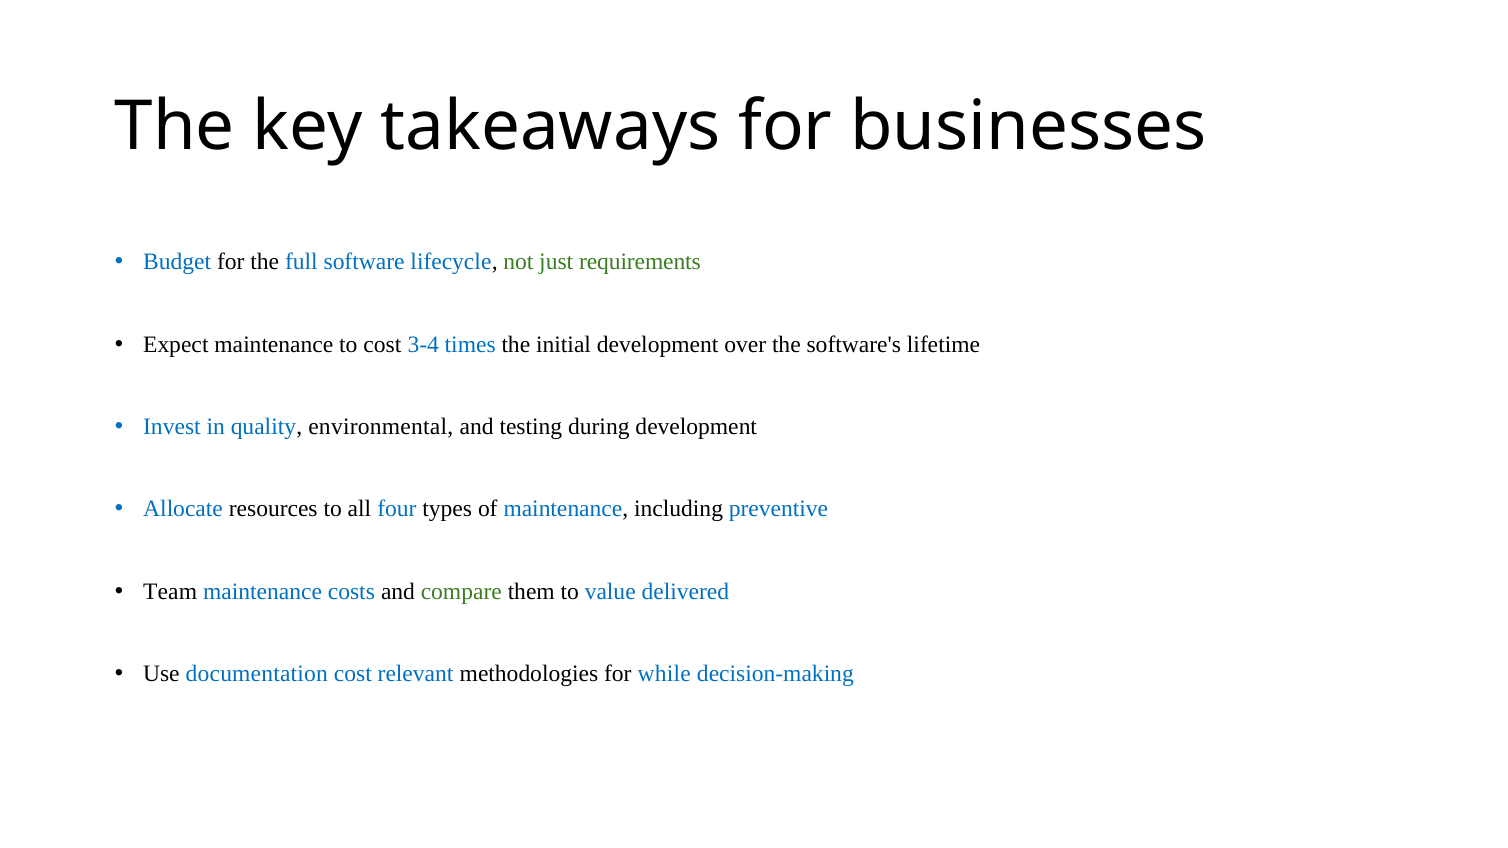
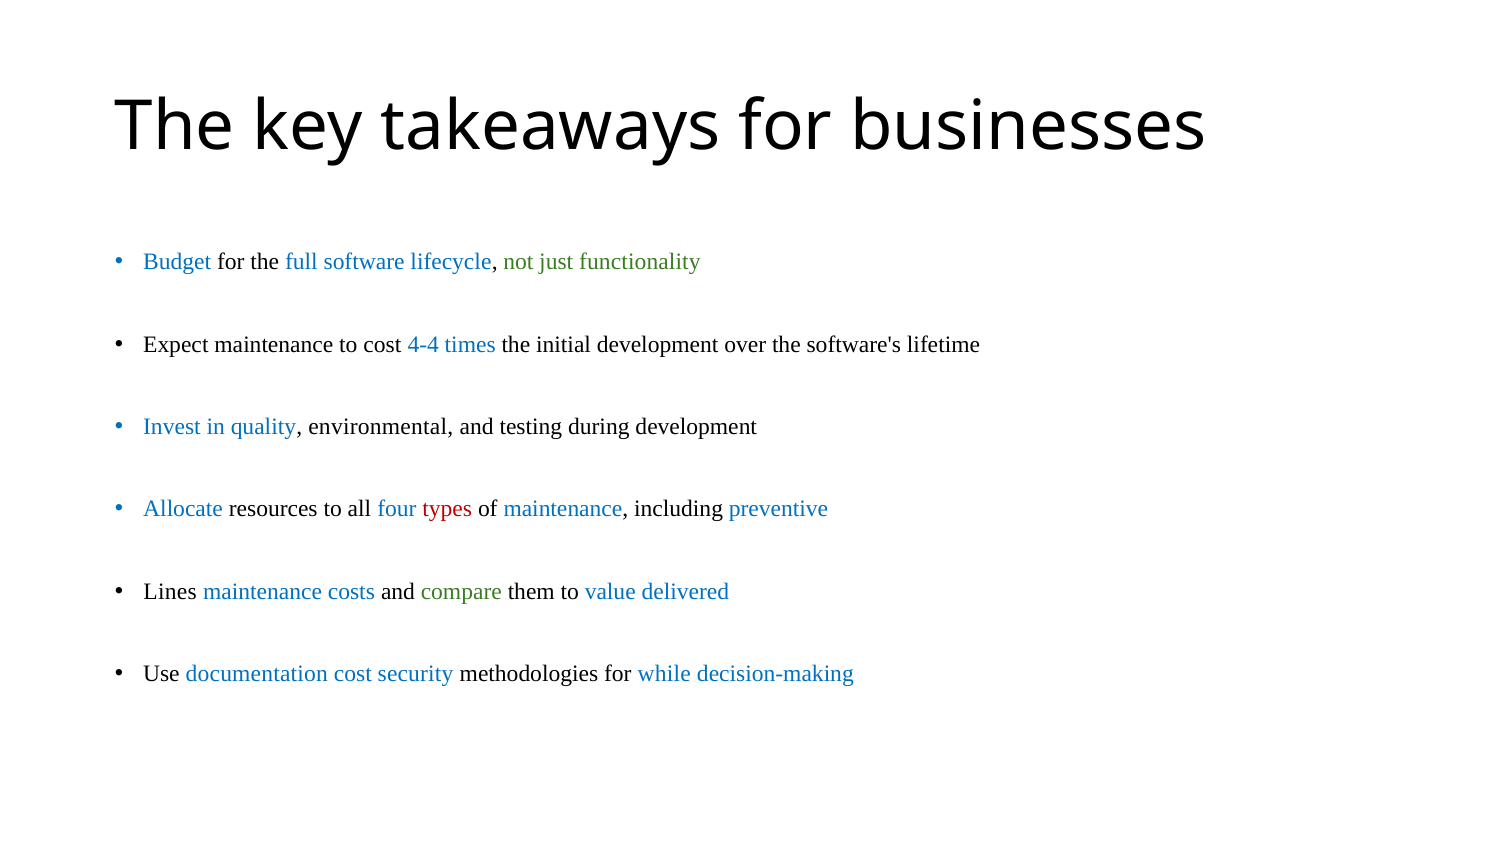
requirements: requirements -> functionality
3-4: 3-4 -> 4-4
types colour: black -> red
Team: Team -> Lines
relevant: relevant -> security
